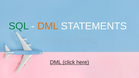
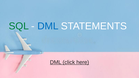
DML at (48, 26) colour: orange -> blue
